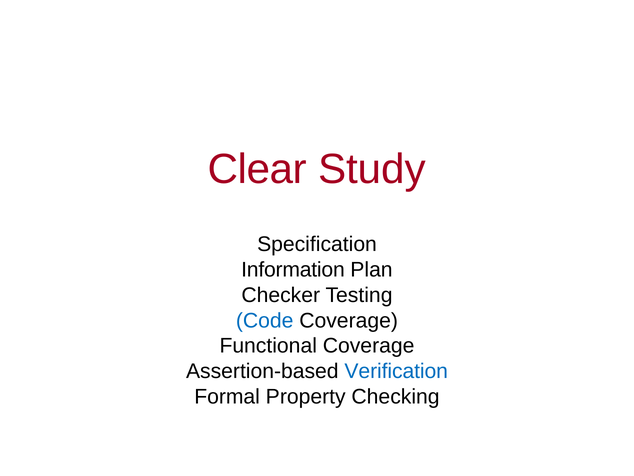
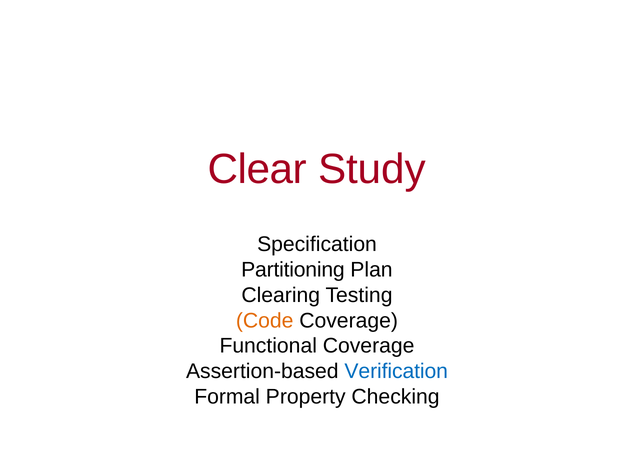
Information: Information -> Partitioning
Checker: Checker -> Clearing
Code colour: blue -> orange
